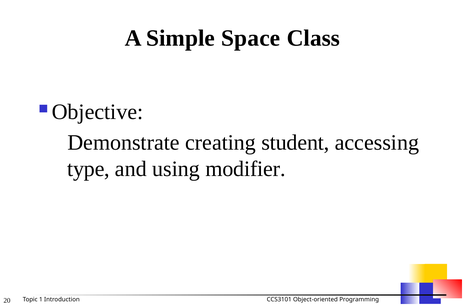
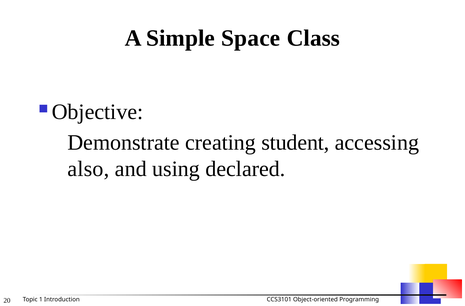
type: type -> also
modifier: modifier -> declared
